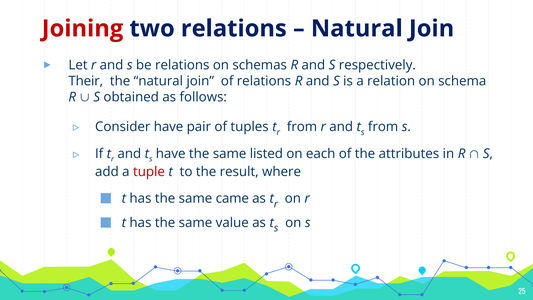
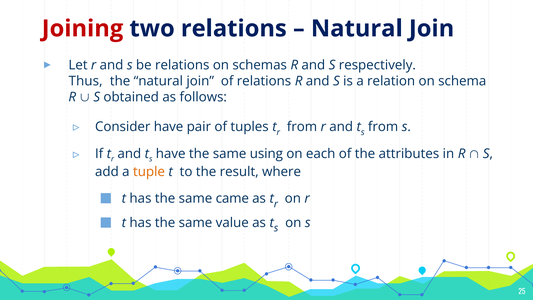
Their: Their -> Thus
listed: listed -> using
tuple colour: red -> orange
